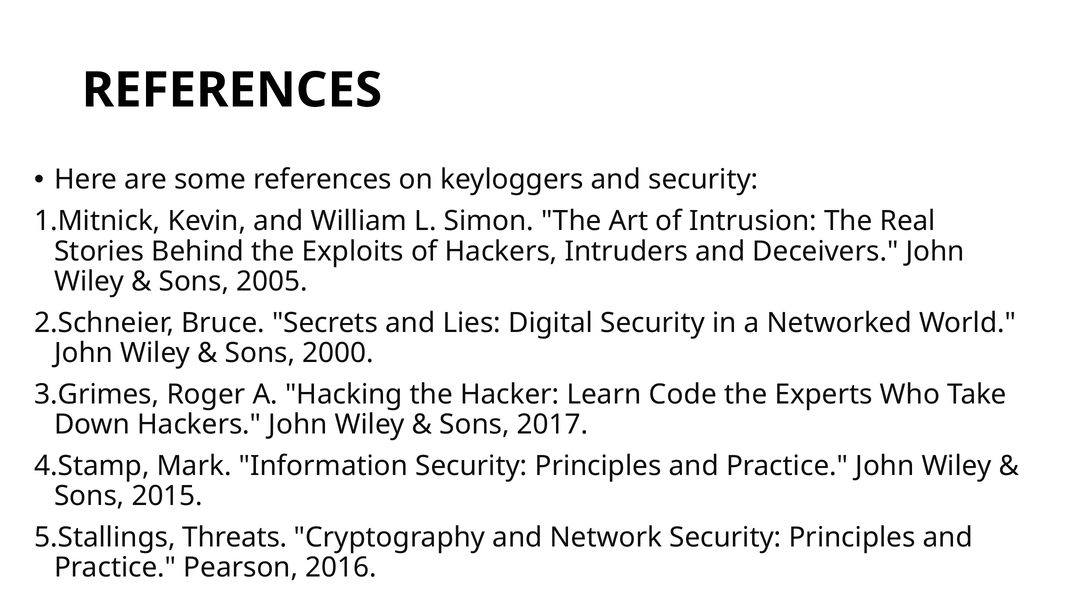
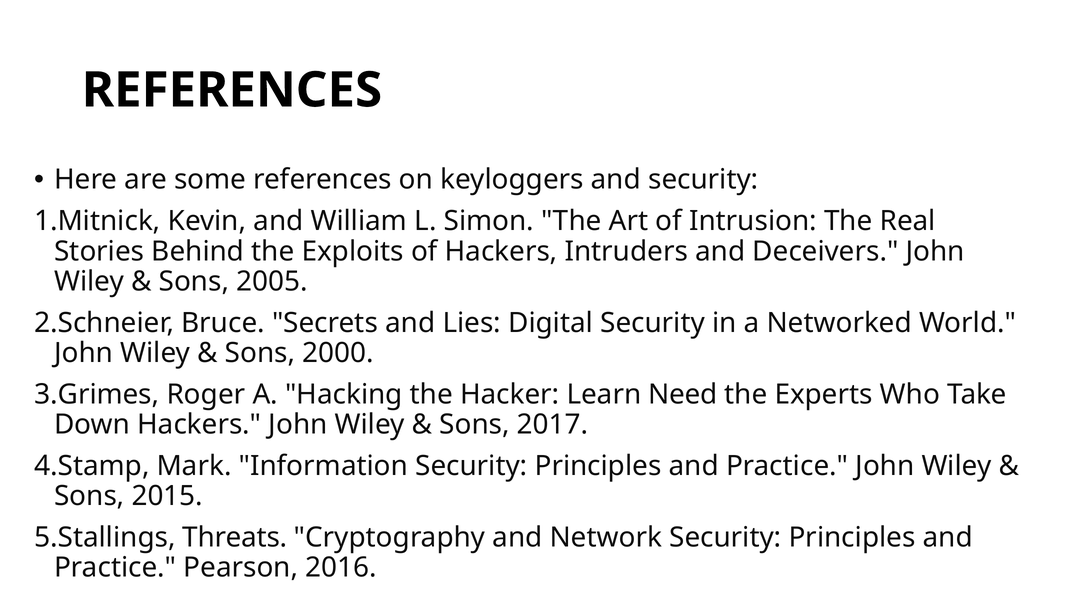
Code: Code -> Need
